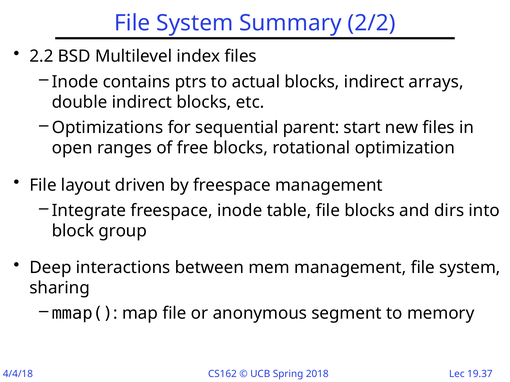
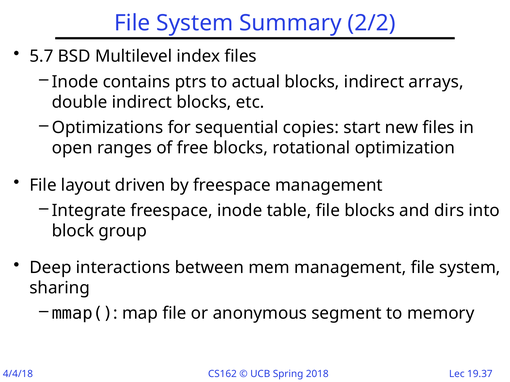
2.2: 2.2 -> 5.7
parent: parent -> copies
